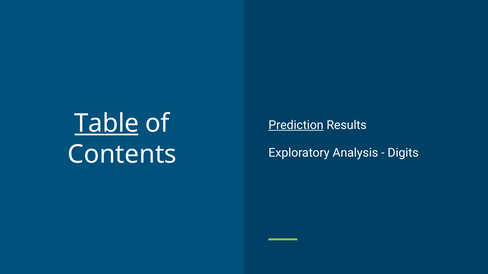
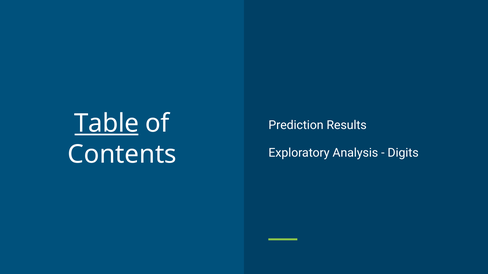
Prediction underline: present -> none
